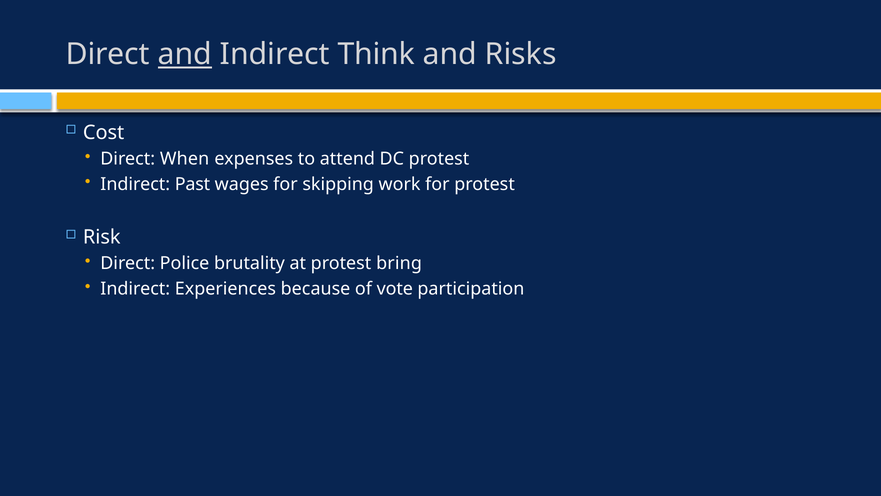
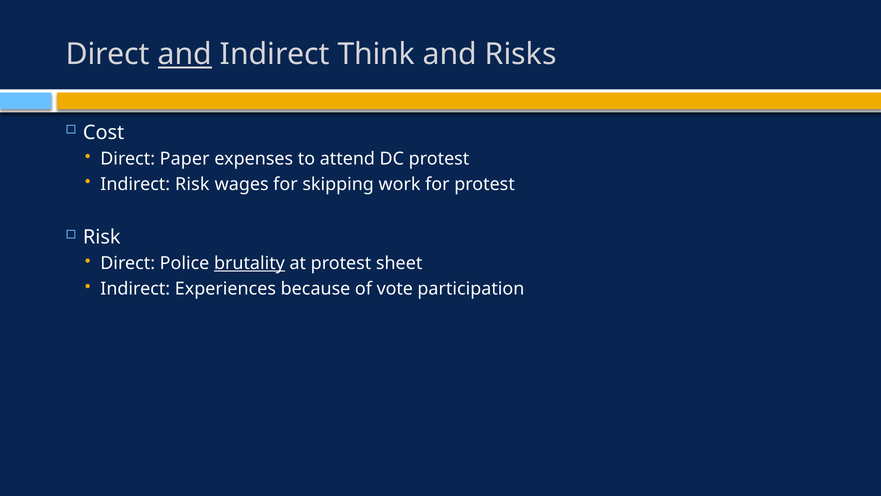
When: When -> Paper
Indirect Past: Past -> Risk
brutality underline: none -> present
bring: bring -> sheet
